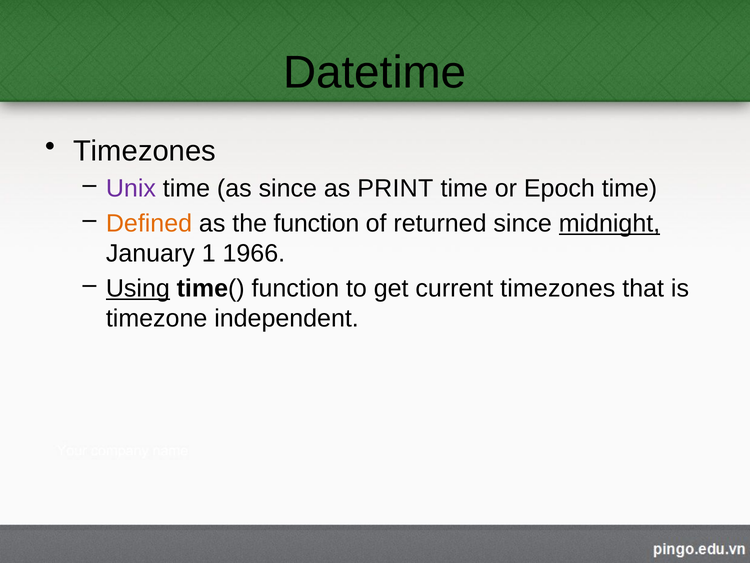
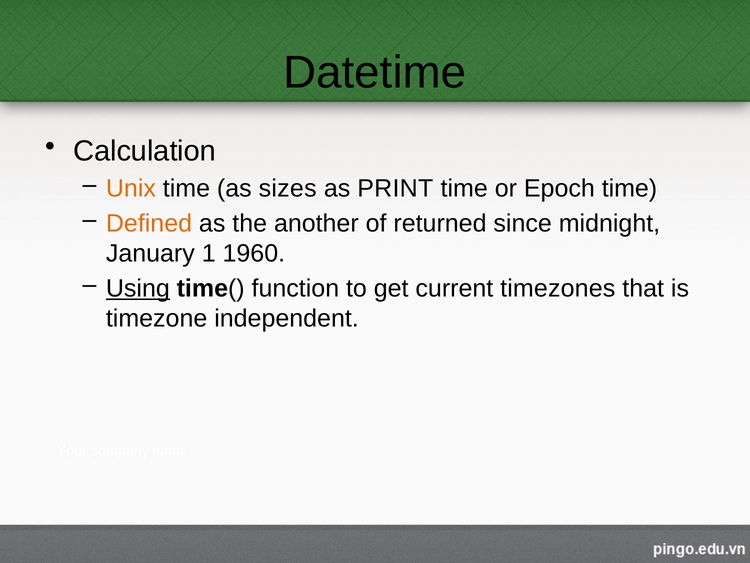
Timezones at (145, 151): Timezones -> Calculation
Unix colour: purple -> orange
as since: since -> sizes
the function: function -> another
midnight underline: present -> none
1966: 1966 -> 1960
